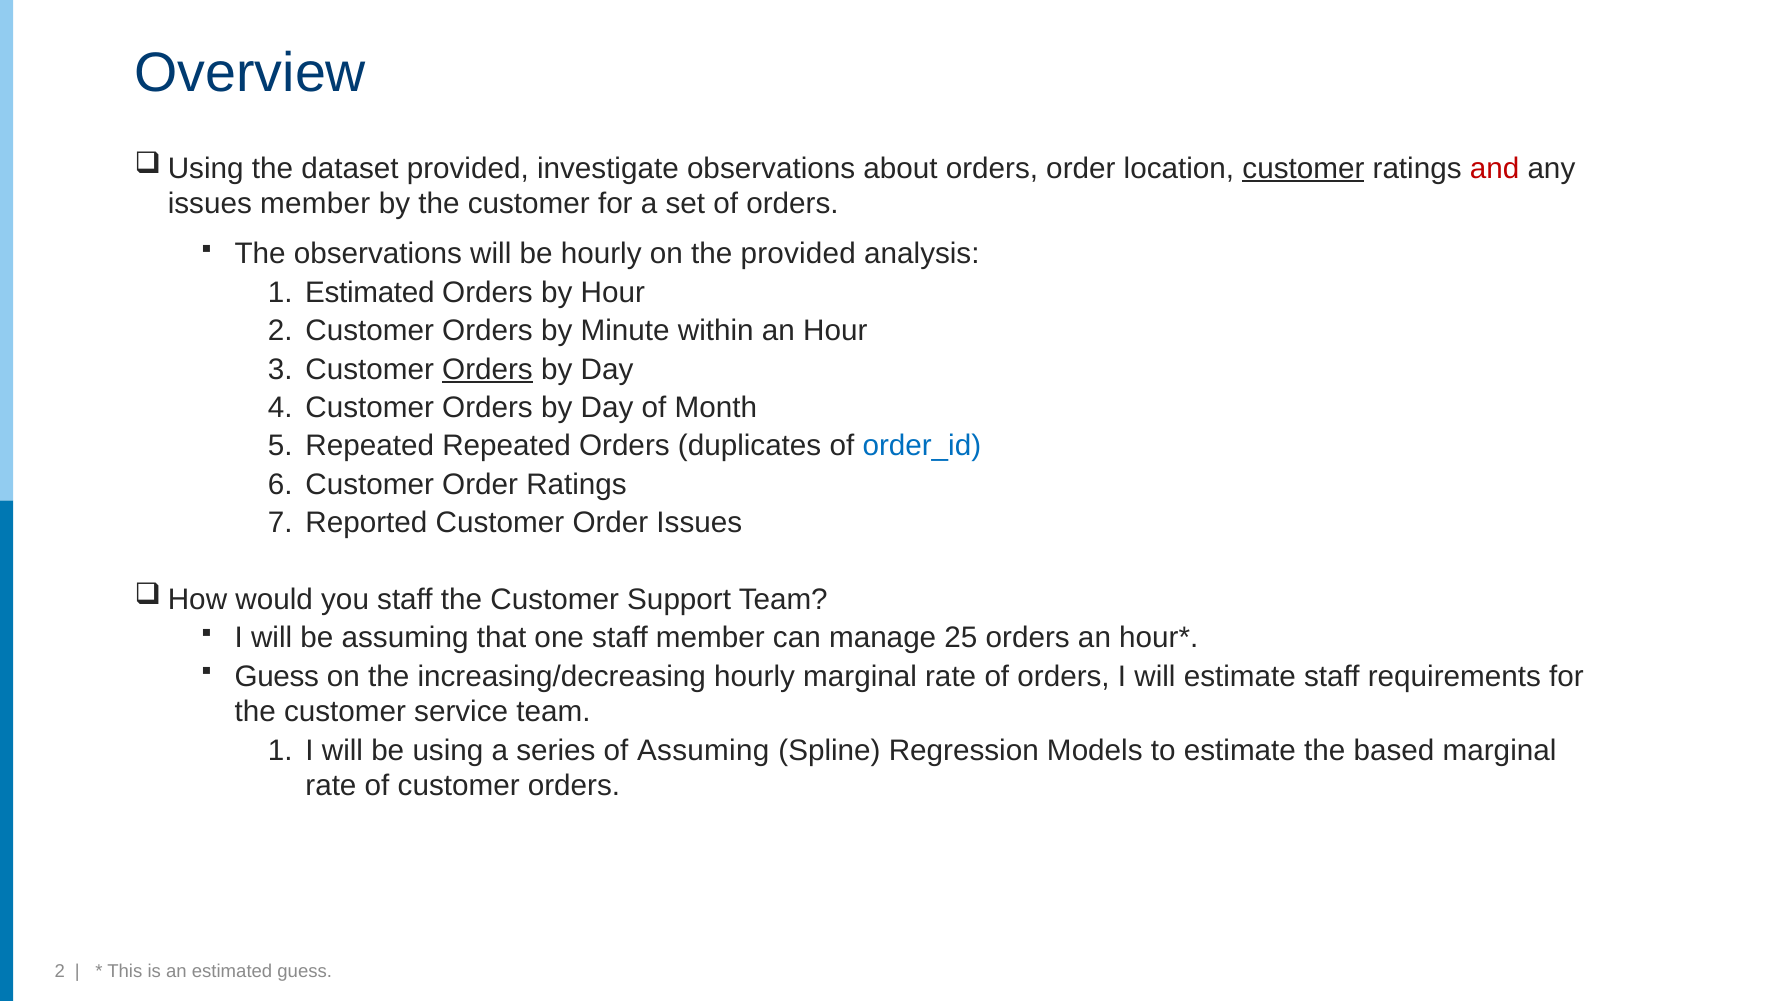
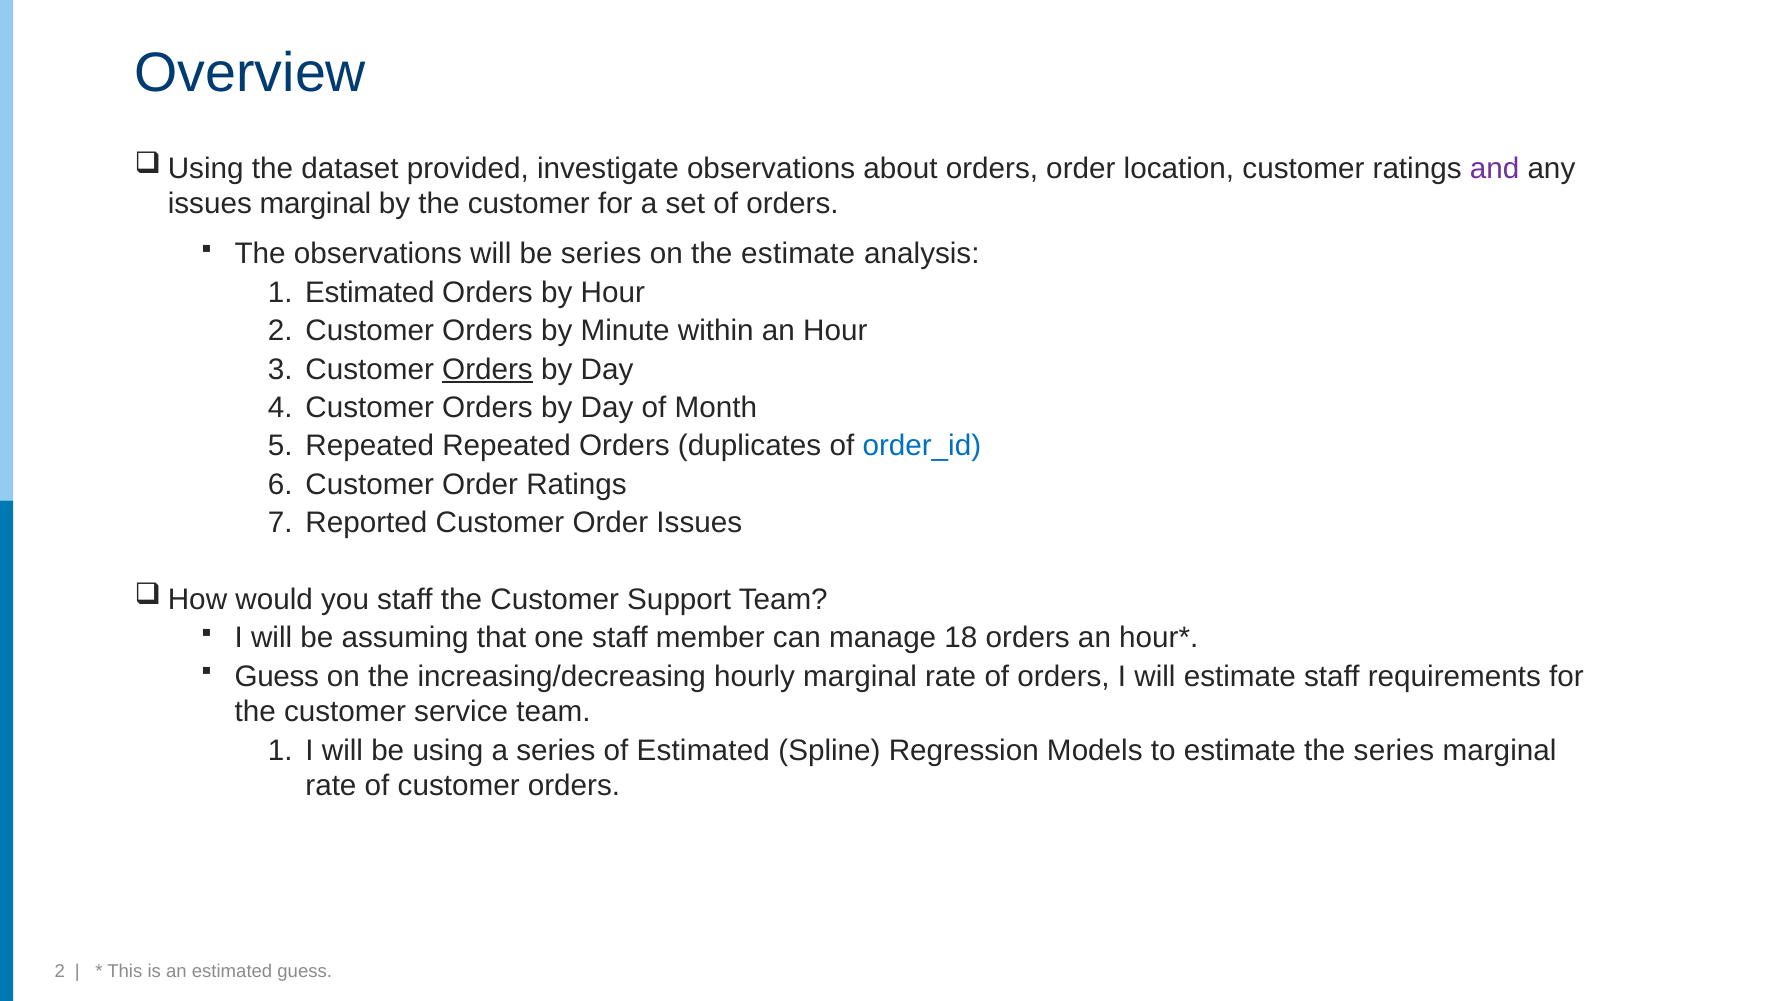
customer at (1303, 168) underline: present -> none
and colour: red -> purple
issues member: member -> marginal
be hourly: hourly -> series
the provided: provided -> estimate
25: 25 -> 18
of Assuming: Assuming -> Estimated
the based: based -> series
